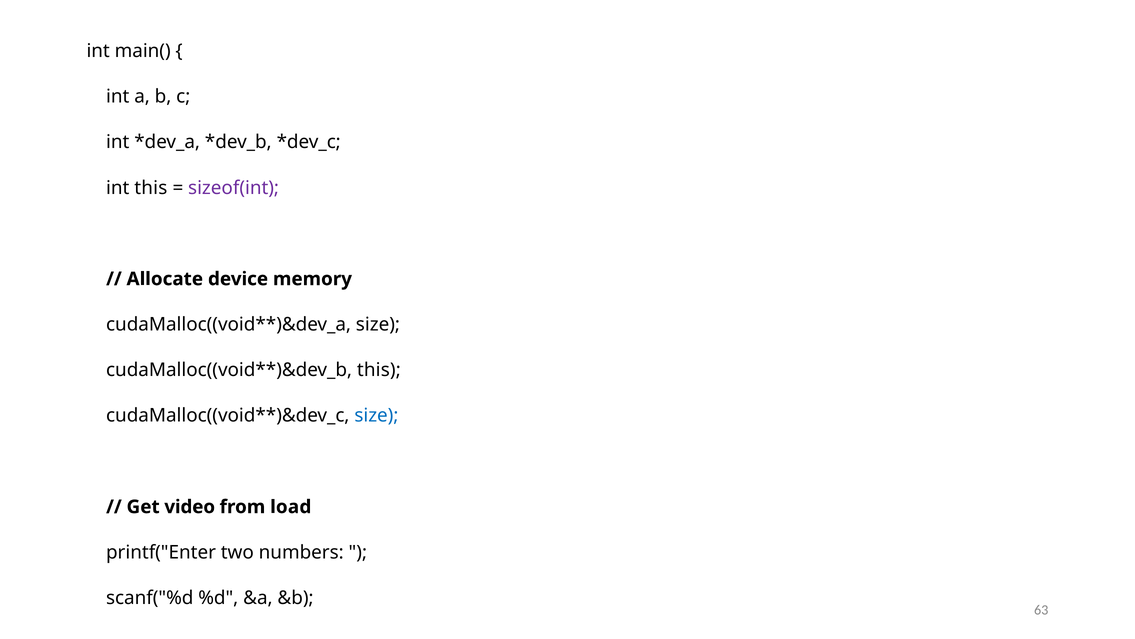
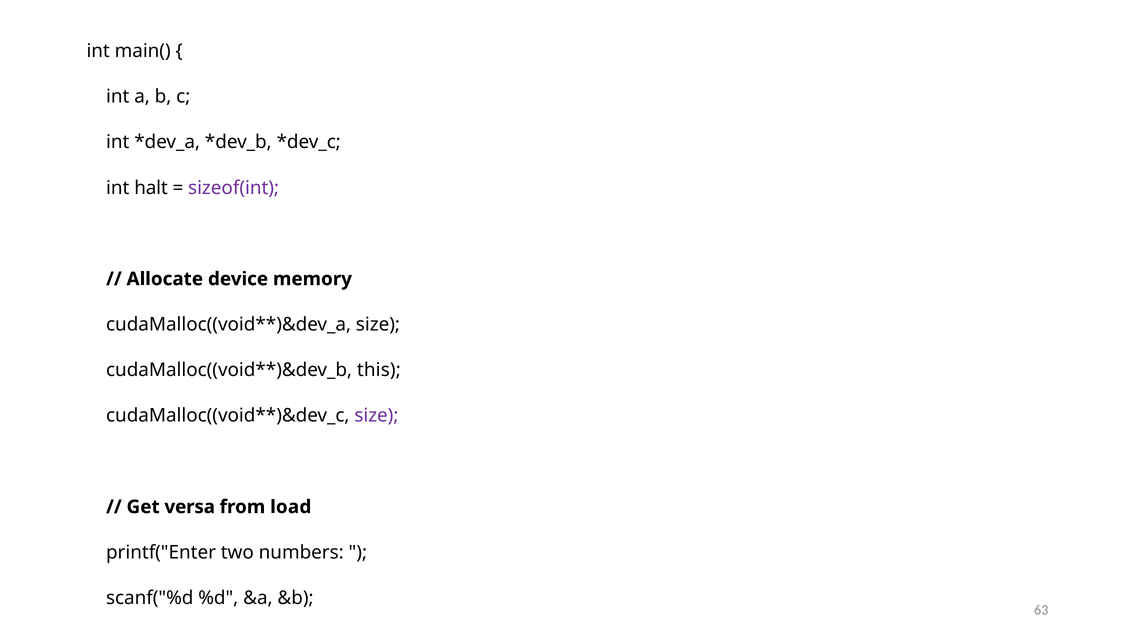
int this: this -> halt
size at (376, 415) colour: blue -> purple
video: video -> versa
